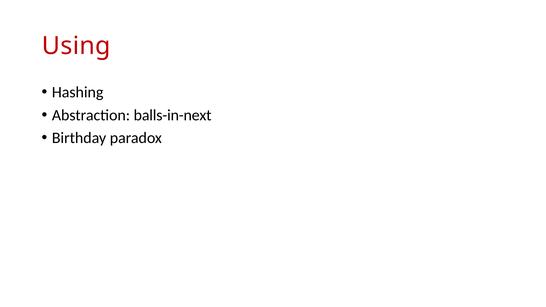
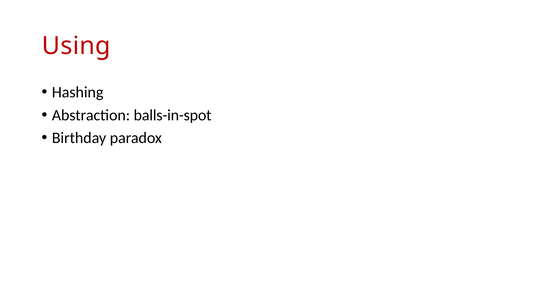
balls-in-next: balls-in-next -> balls-in-spot
